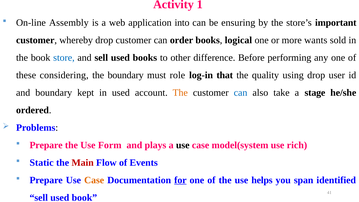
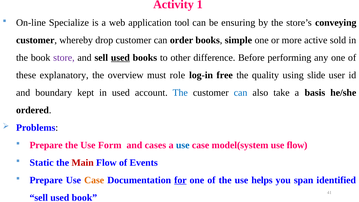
Assembly: Assembly -> Specialize
into: into -> tool
important: important -> conveying
logical: logical -> simple
wants: wants -> active
store colour: blue -> purple
used at (120, 58) underline: none -> present
considering: considering -> explanatory
the boundary: boundary -> overview
that: that -> free
using drop: drop -> slide
The at (180, 93) colour: orange -> blue
stage: stage -> basis
plays: plays -> cases
use at (183, 145) colour: black -> blue
use rich: rich -> flow
